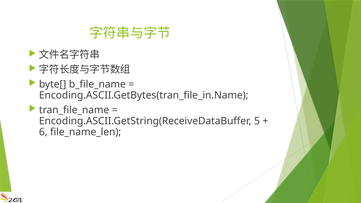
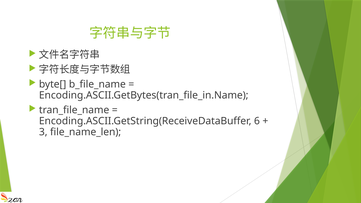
5: 5 -> 6
6: 6 -> 3
